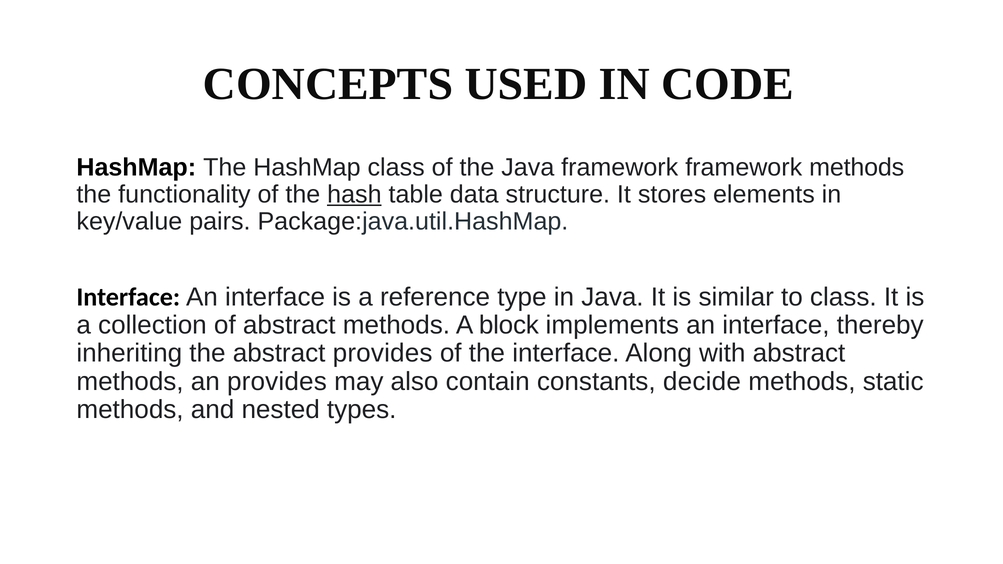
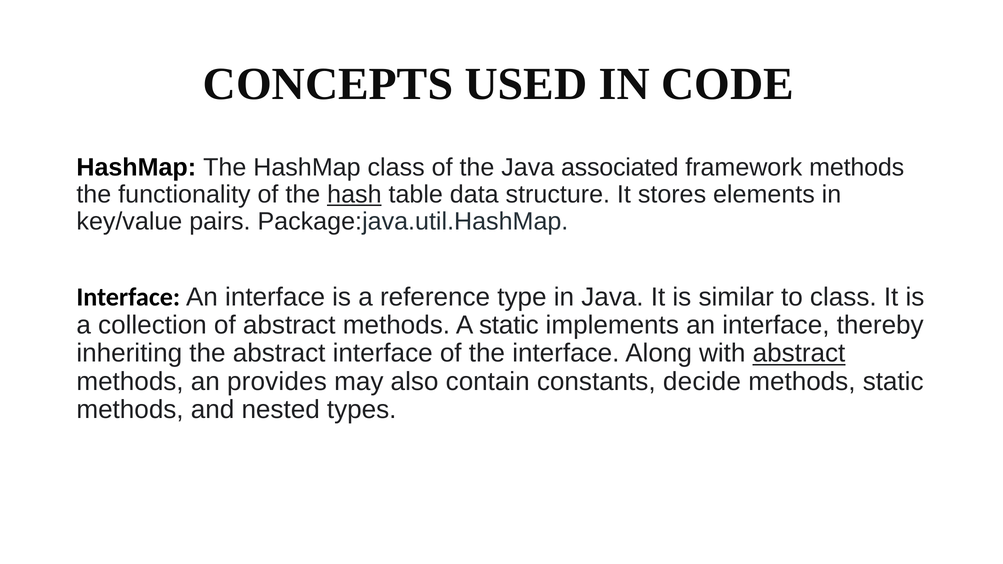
Java framework: framework -> associated
A block: block -> static
abstract provides: provides -> interface
abstract at (799, 353) underline: none -> present
